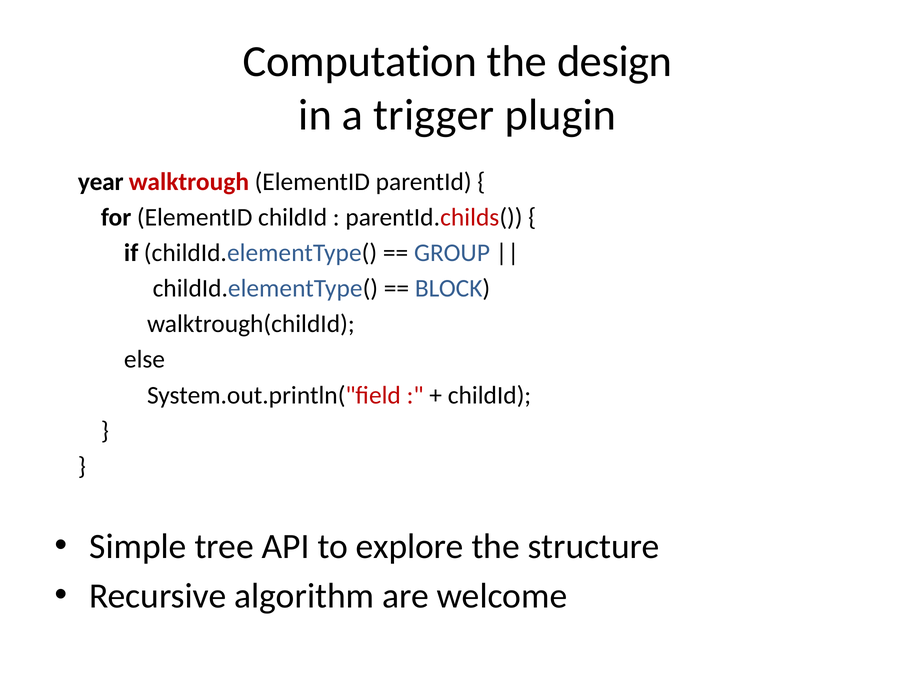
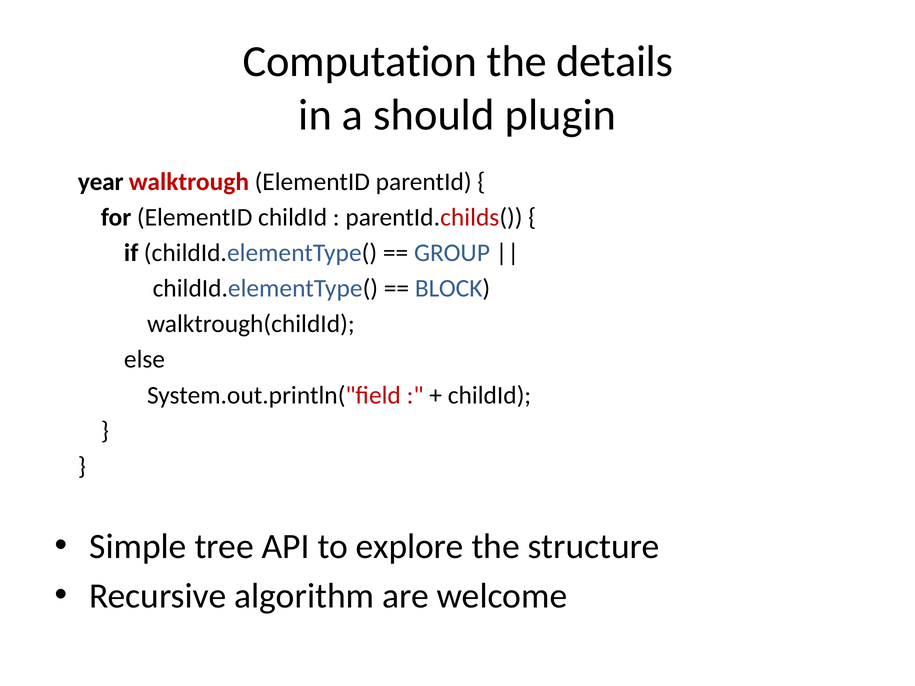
design: design -> details
trigger: trigger -> should
